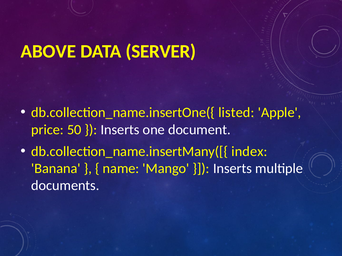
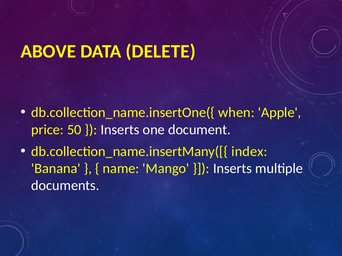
SERVER: SERVER -> DELETE
listed: listed -> when
